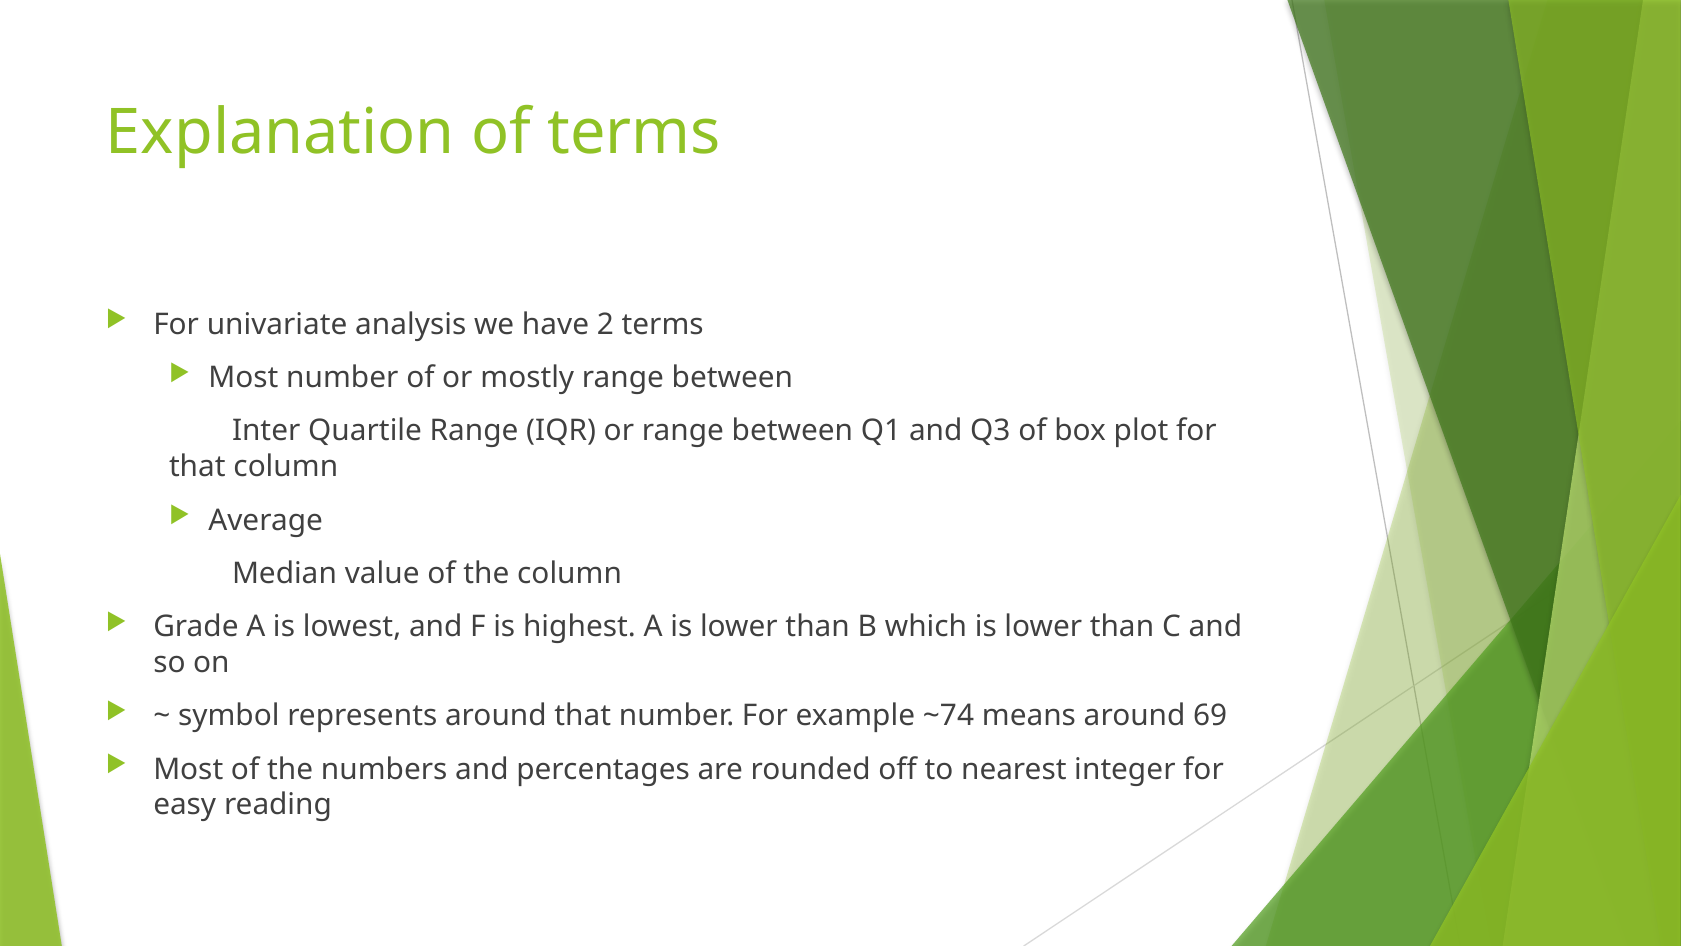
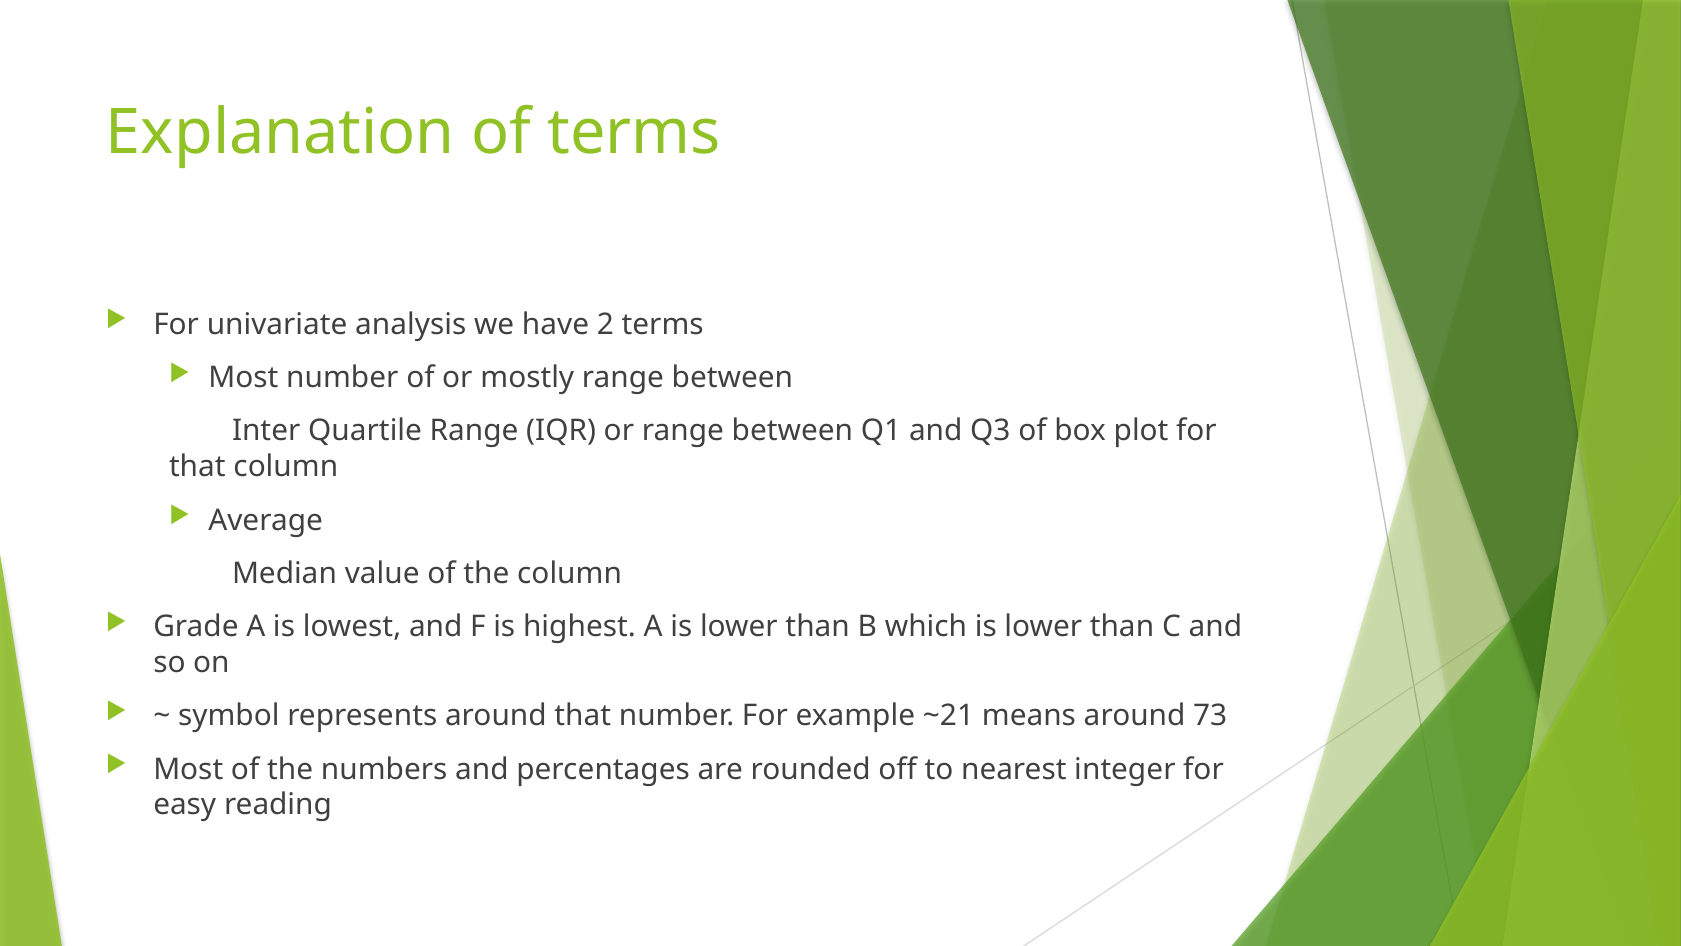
~74: ~74 -> ~21
69: 69 -> 73
